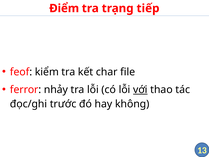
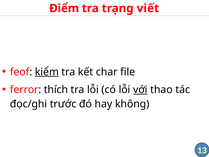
tiếp: tiếp -> viết
kiểm underline: none -> present
nhảy: nhảy -> thích
